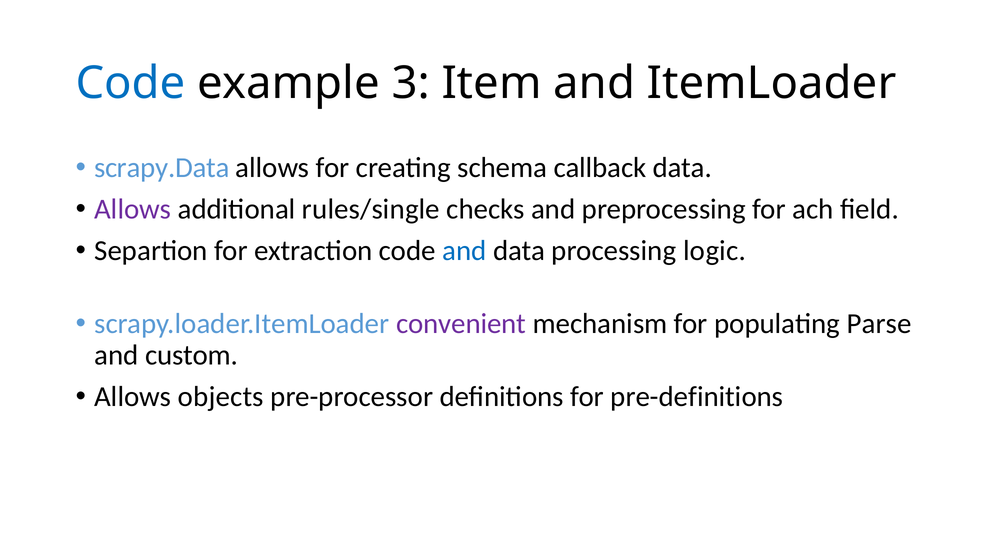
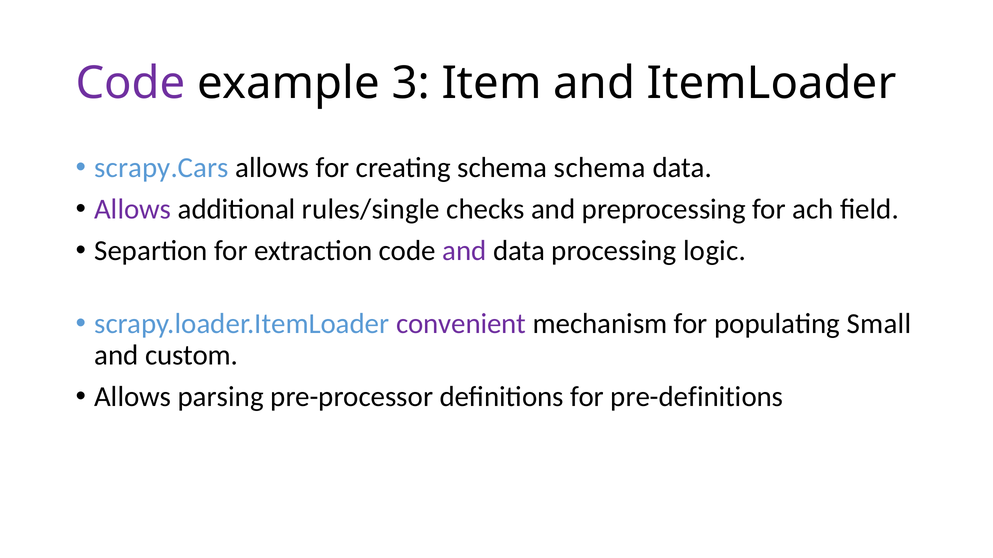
Code at (131, 83) colour: blue -> purple
scrapy.Data: scrapy.Data -> scrapy.Cars
schema callback: callback -> schema
and at (464, 251) colour: blue -> purple
Parse: Parse -> Small
objects: objects -> parsing
